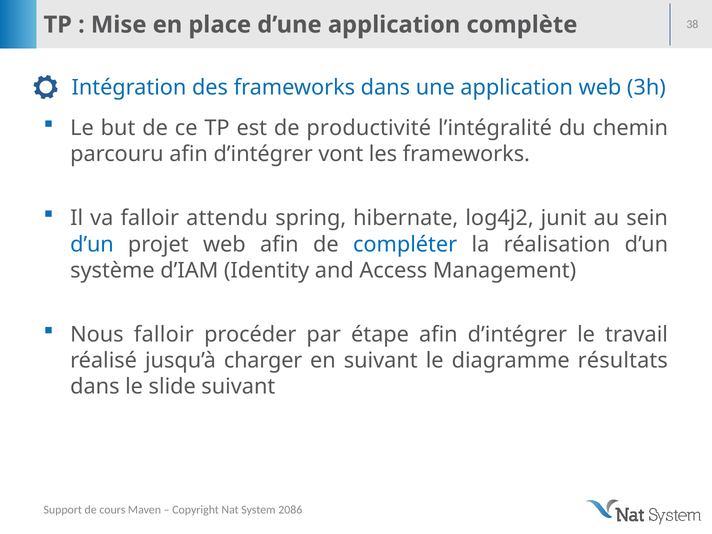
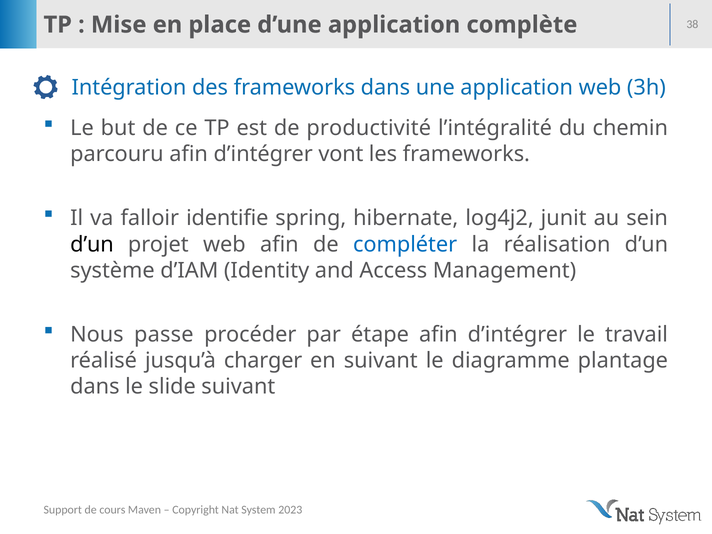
attendu: attendu -> identifie
d’un at (92, 244) colour: blue -> black
Nous falloir: falloir -> passe
résultats: résultats -> plantage
2086: 2086 -> 2023
